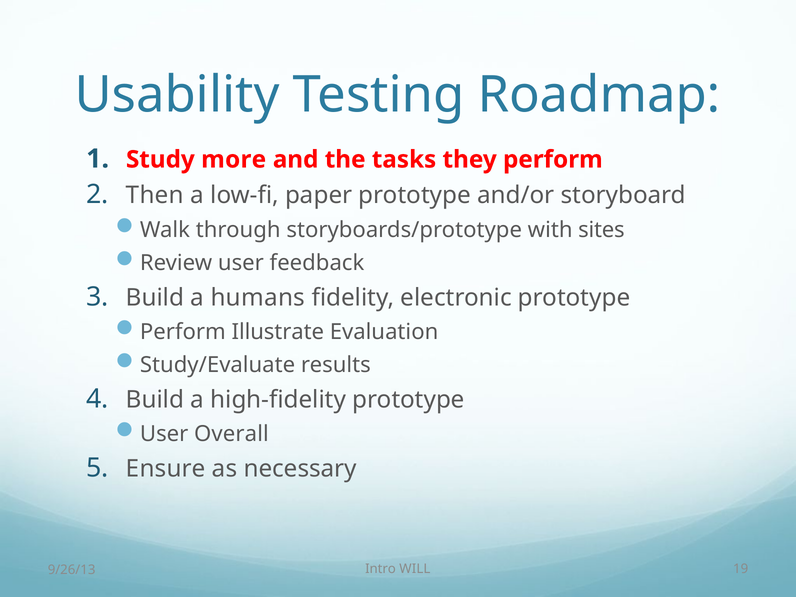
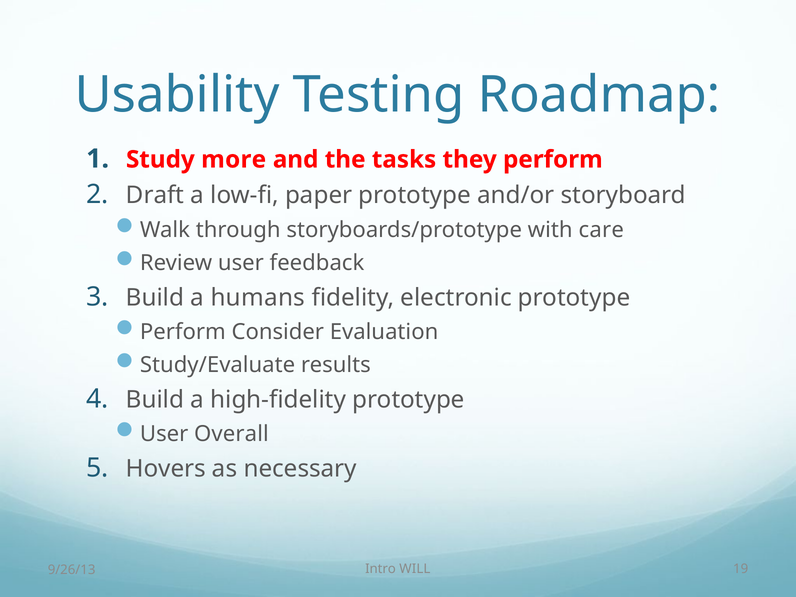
Then: Then -> Draft
sites: sites -> care
Illustrate: Illustrate -> Consider
Ensure: Ensure -> Hovers
